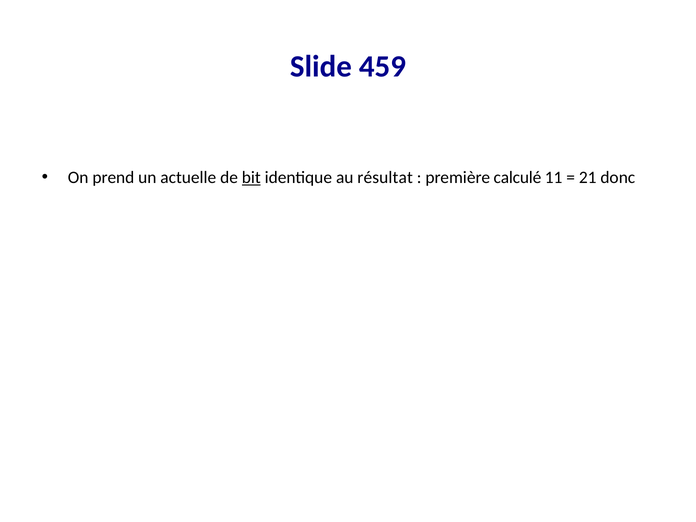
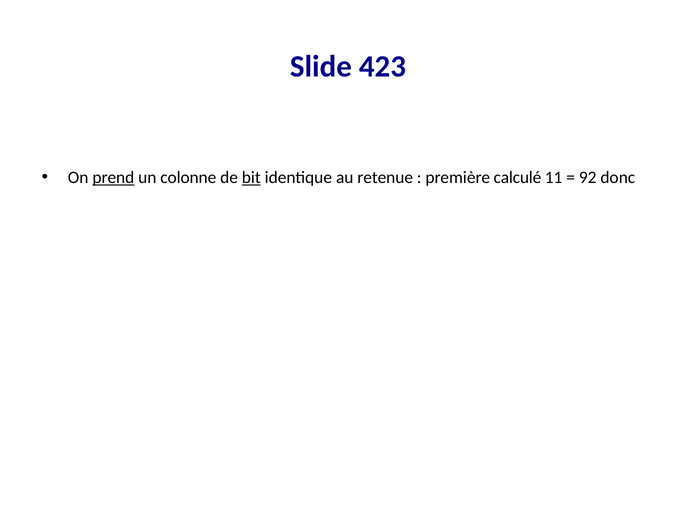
459: 459 -> 423
prend underline: none -> present
actuelle: actuelle -> colonne
résultat: résultat -> retenue
21: 21 -> 92
